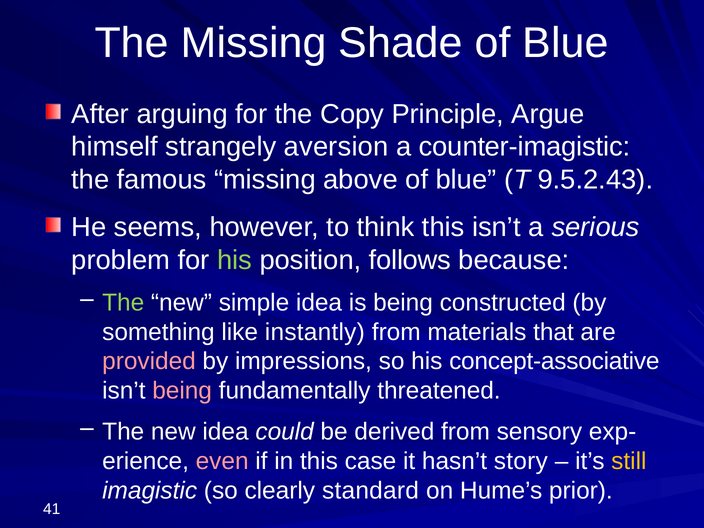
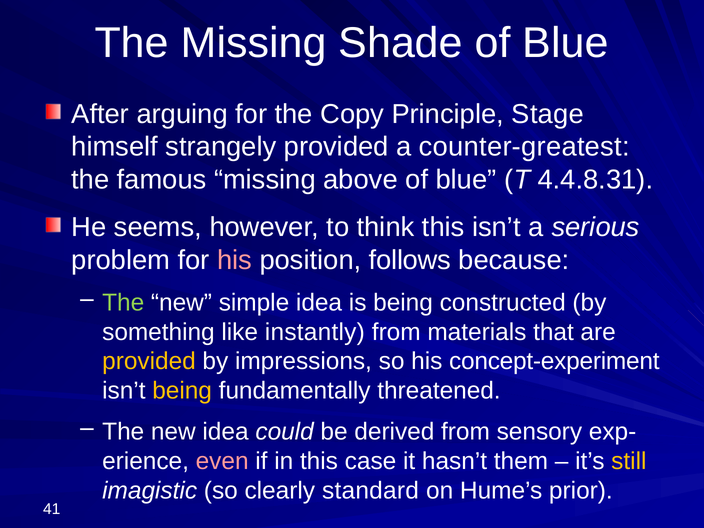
Argue: Argue -> Stage
strangely aversion: aversion -> provided
counter-imagistic: counter-imagistic -> counter-greatest
9.5.2.43: 9.5.2.43 -> 4.4.8.31
his at (235, 260) colour: light green -> pink
provided at (149, 361) colour: pink -> yellow
concept-associative: concept-associative -> concept-experiment
being at (182, 391) colour: pink -> yellow
story: story -> them
